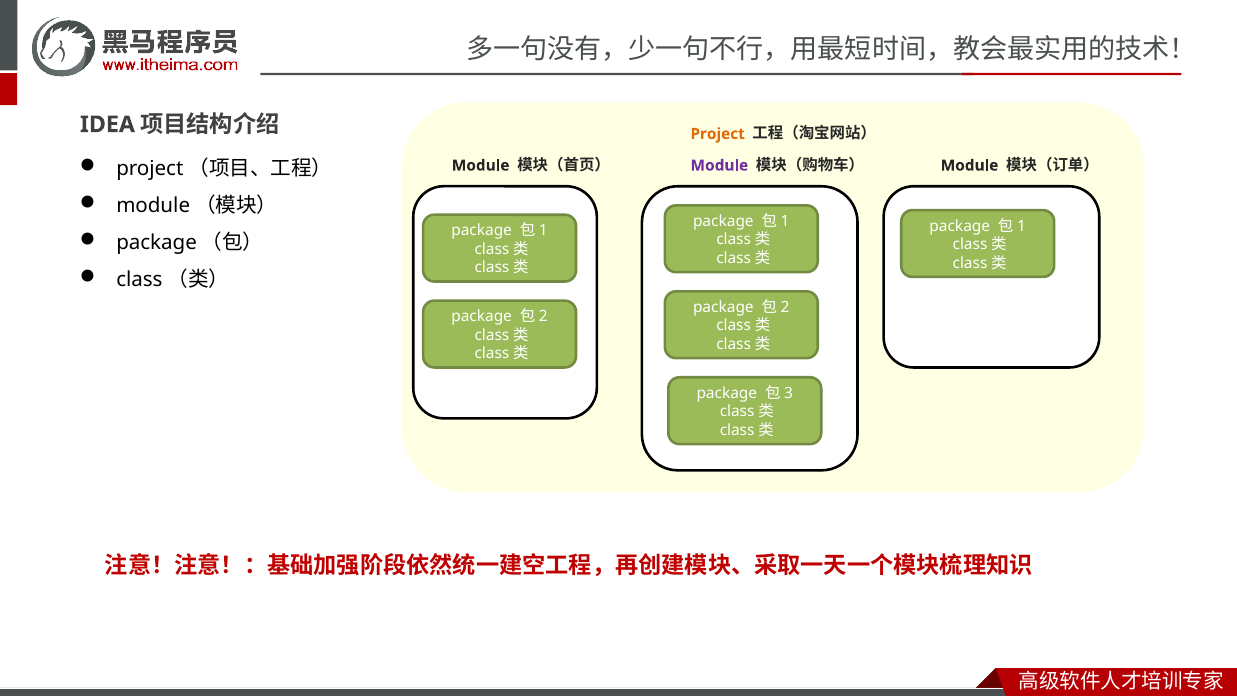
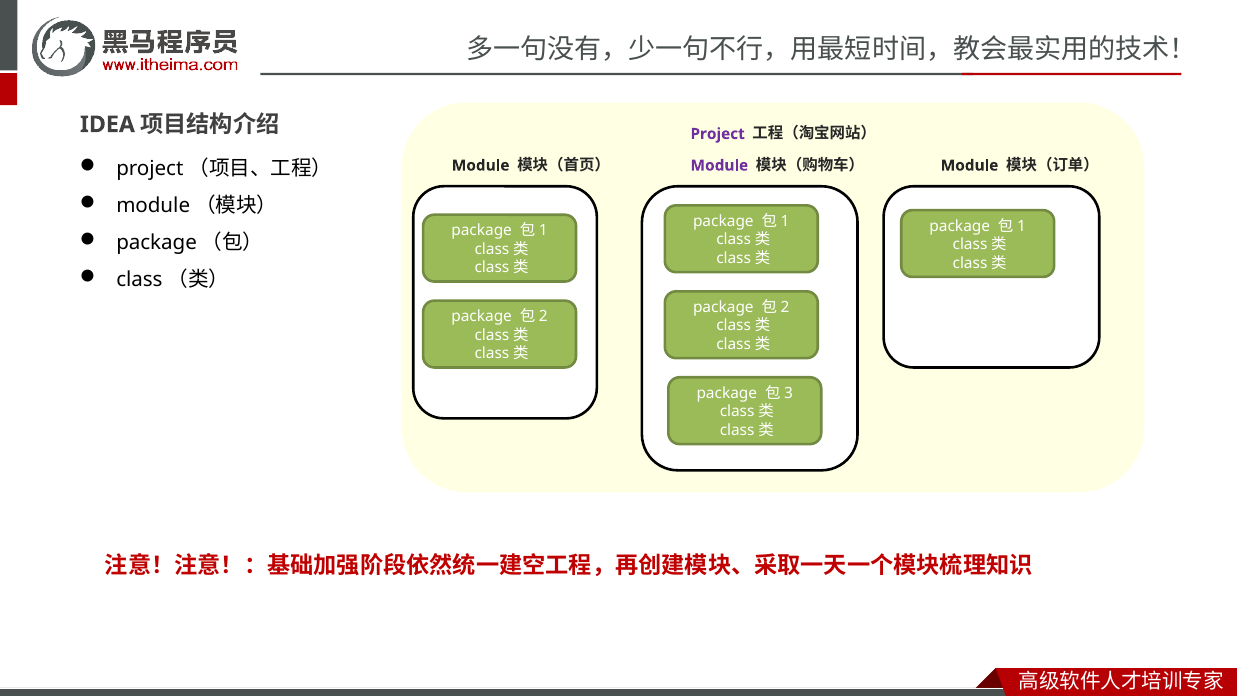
Project colour: orange -> purple
